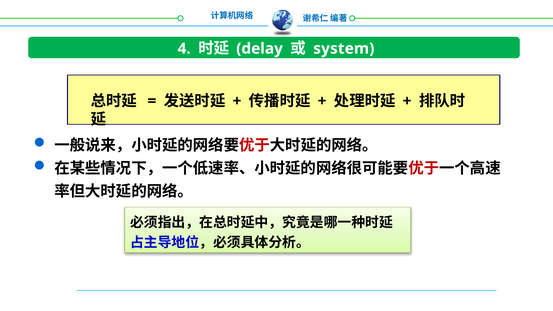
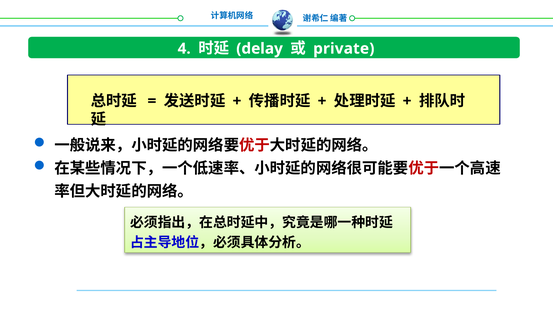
system: system -> private
